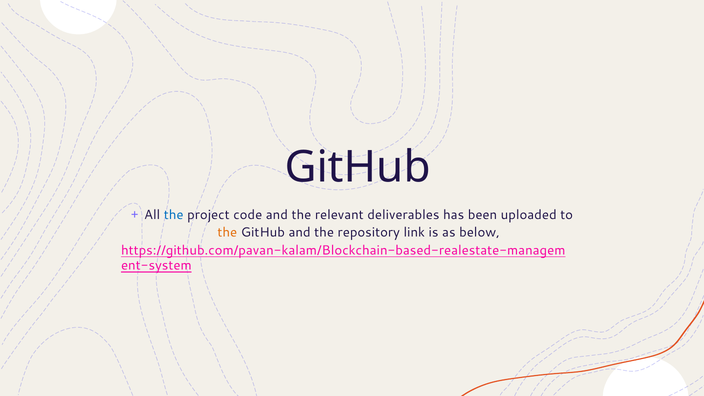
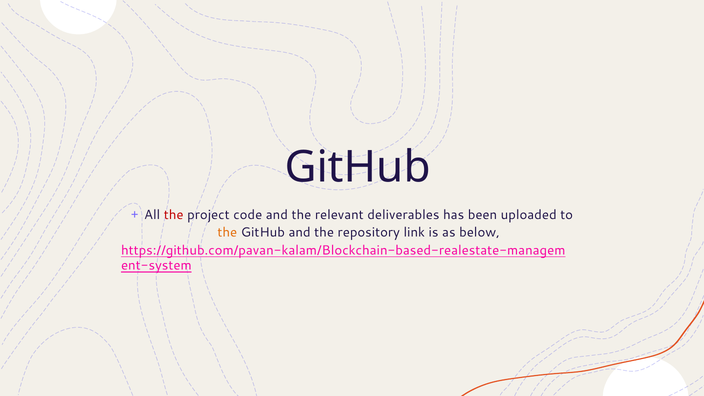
the at (174, 215) colour: blue -> red
